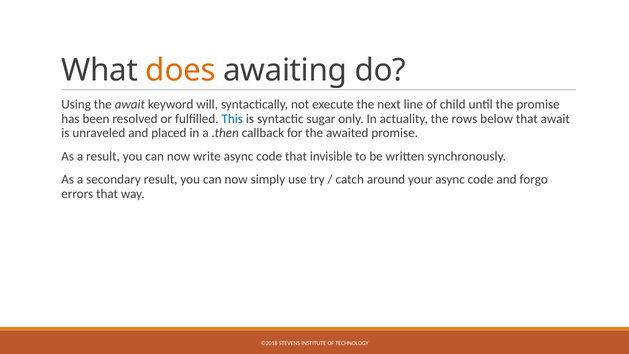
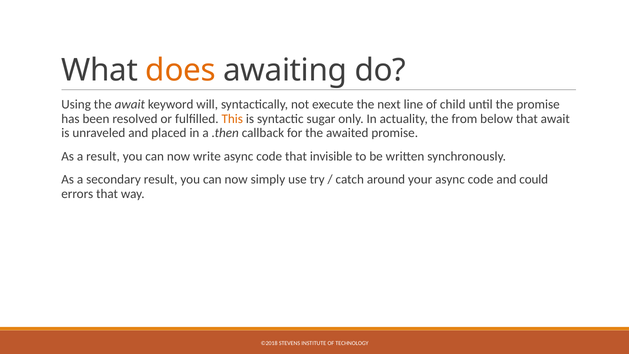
This colour: blue -> orange
rows: rows -> from
forgo: forgo -> could
